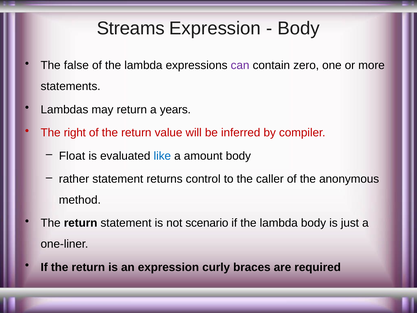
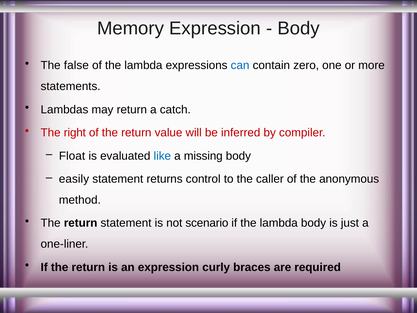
Streams: Streams -> Memory
can colour: purple -> blue
years: years -> catch
amount: amount -> missing
rather: rather -> easily
